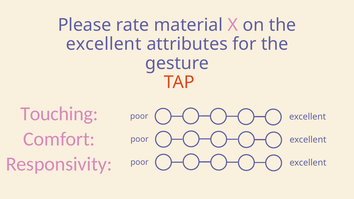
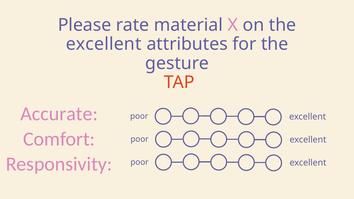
Touching: Touching -> Accurate
